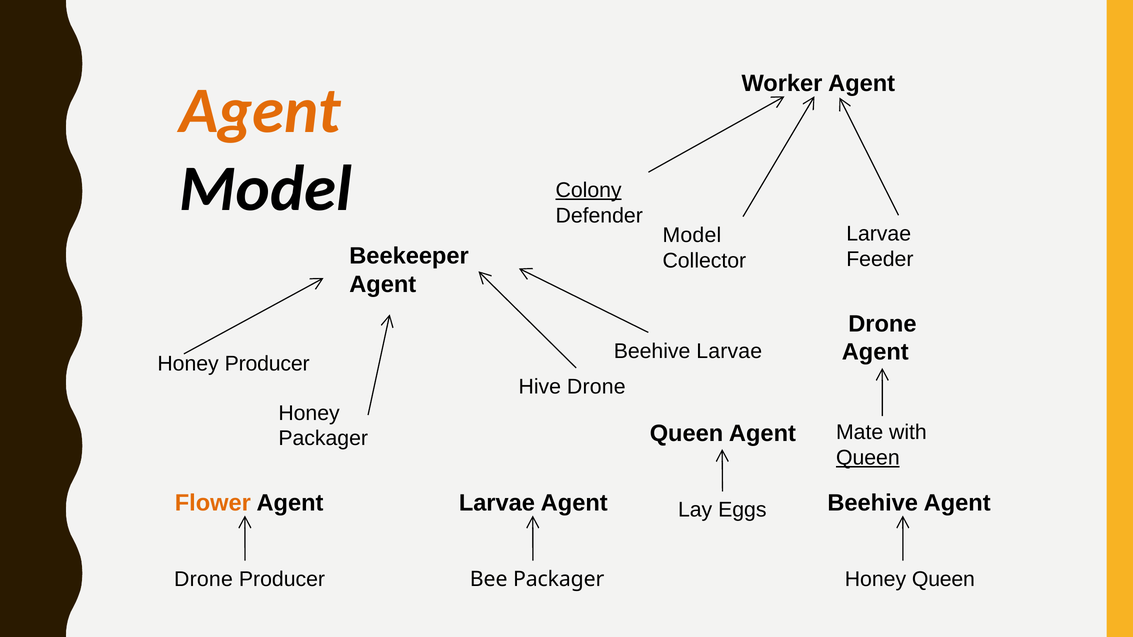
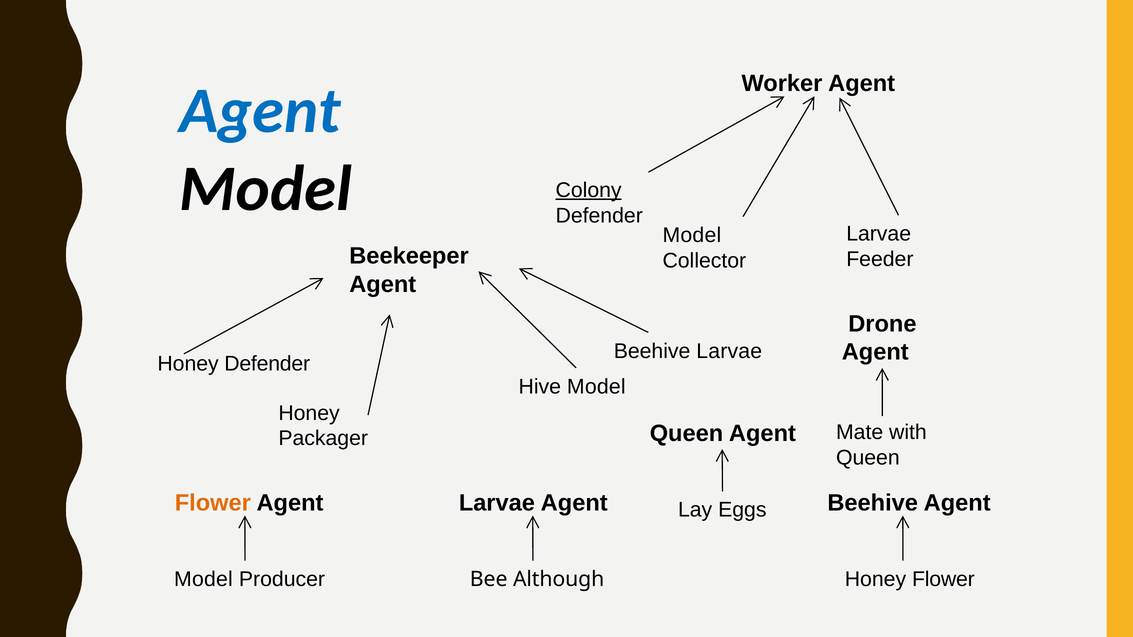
Agent at (260, 111) colour: orange -> blue
Honey Producer: Producer -> Defender
Hive Drone: Drone -> Model
Queen at (868, 458) underline: present -> none
Drone at (203, 579): Drone -> Model
Honey Queen: Queen -> Flower
Bee Packager: Packager -> Although
